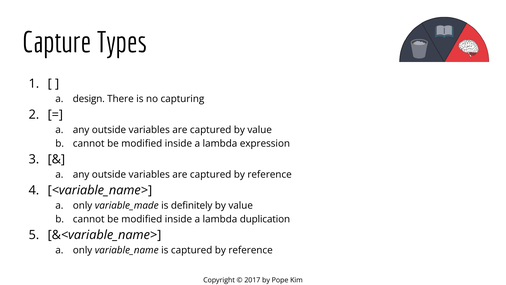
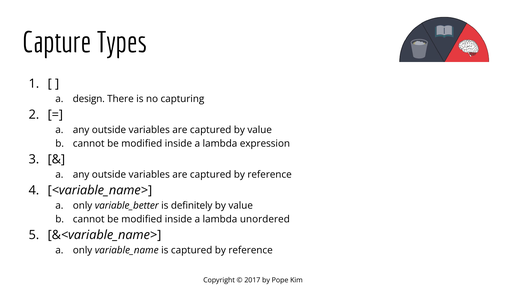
variable_made: variable_made -> variable_better
duplication: duplication -> unordered
